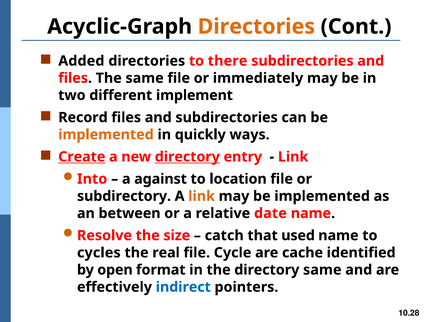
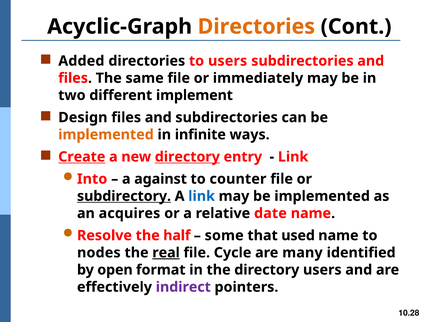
to there: there -> users
Record: Record -> Design
quickly: quickly -> infinite
location: location -> counter
subdirectory underline: none -> present
link at (202, 196) colour: orange -> blue
between: between -> acquires
size: size -> half
catch: catch -> some
cycles: cycles -> nodes
real underline: none -> present
cache: cache -> many
directory same: same -> users
indirect colour: blue -> purple
